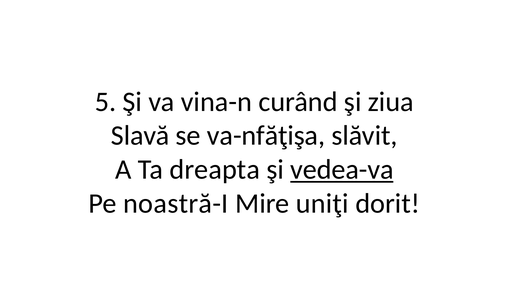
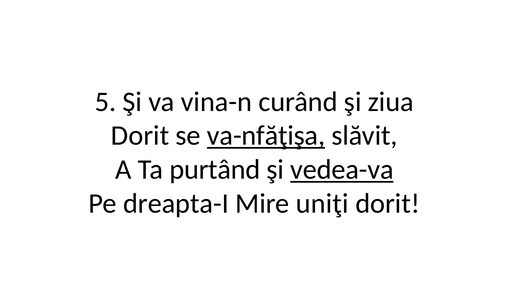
Slavă at (140, 136): Slavă -> Dorit
va-nfăţişa underline: none -> present
dreapta: dreapta -> purtând
noastră-I: noastră-I -> dreapta-I
